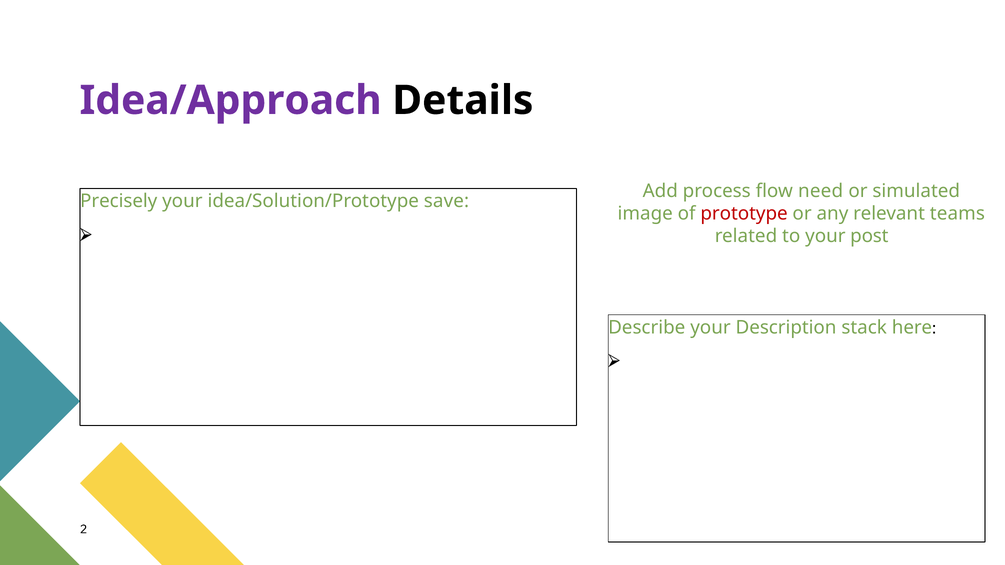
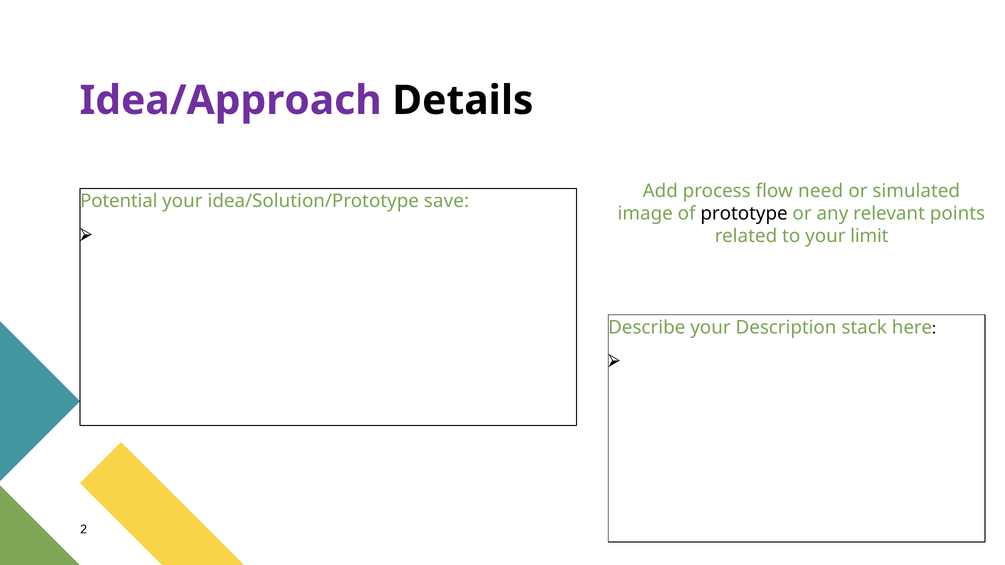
Precisely: Precisely -> Potential
prototype colour: red -> black
teams: teams -> points
post: post -> limit
